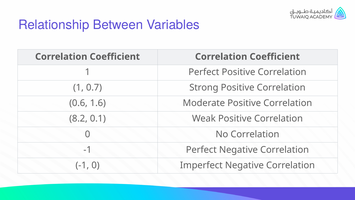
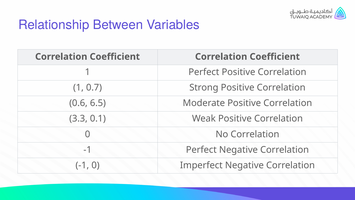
1.6: 1.6 -> 6.5
8.2: 8.2 -> 3.3
